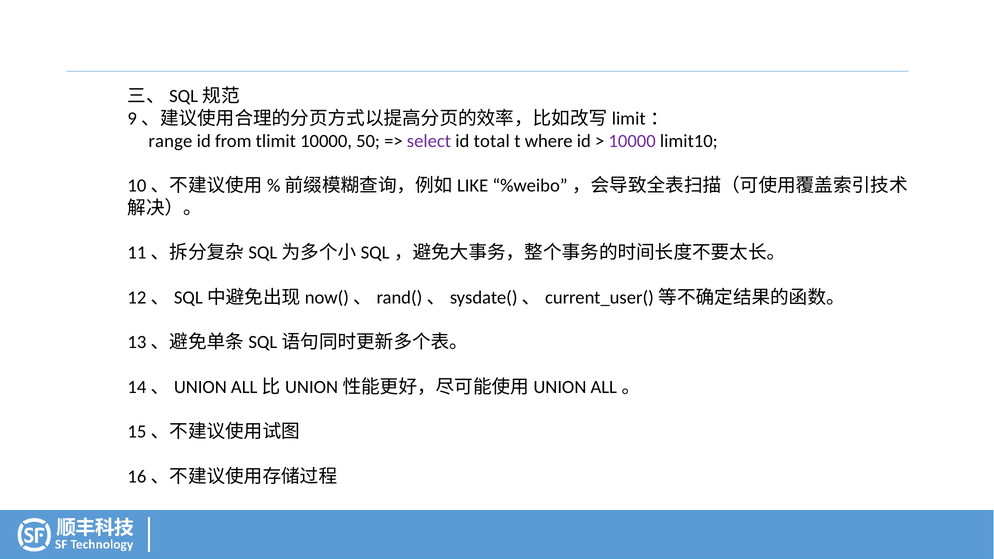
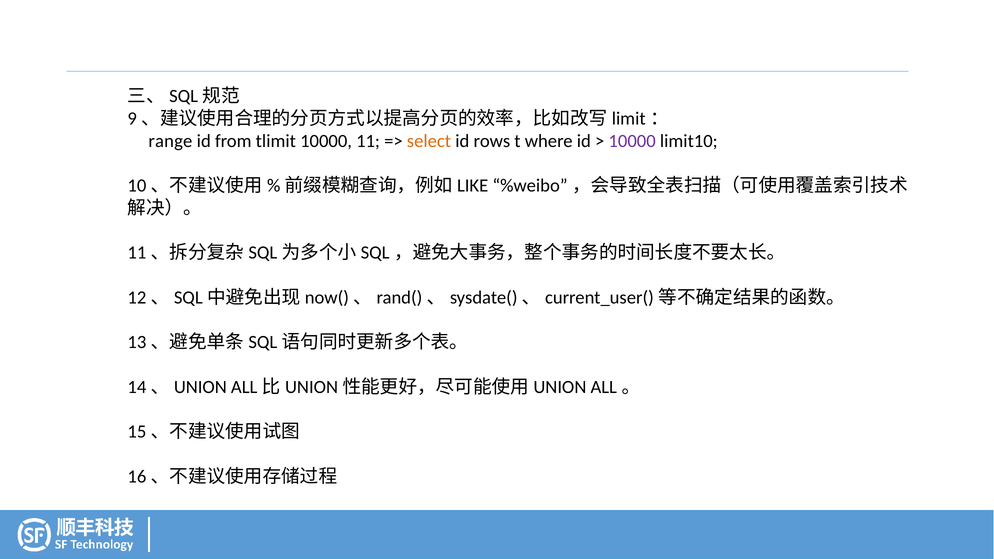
50: 50 -> 11
select colour: purple -> orange
total: total -> rows
